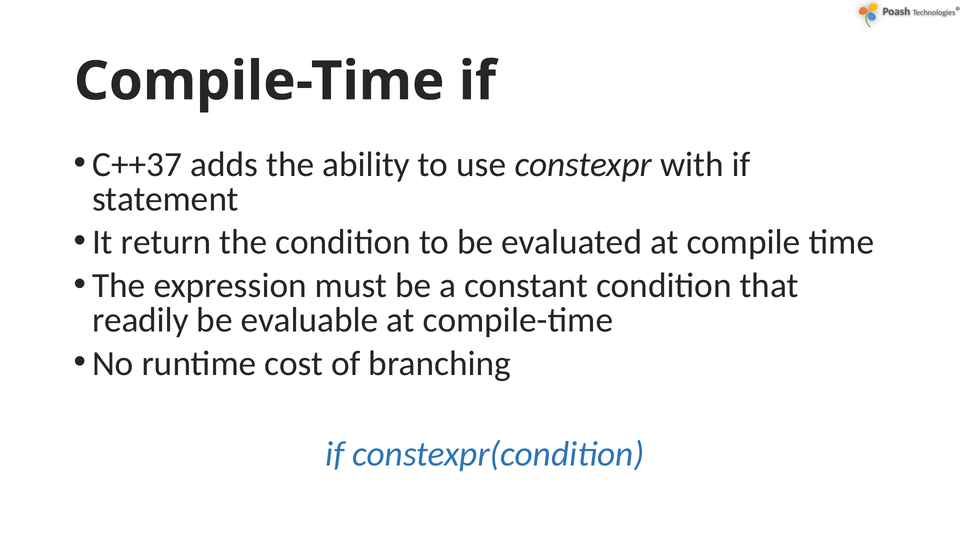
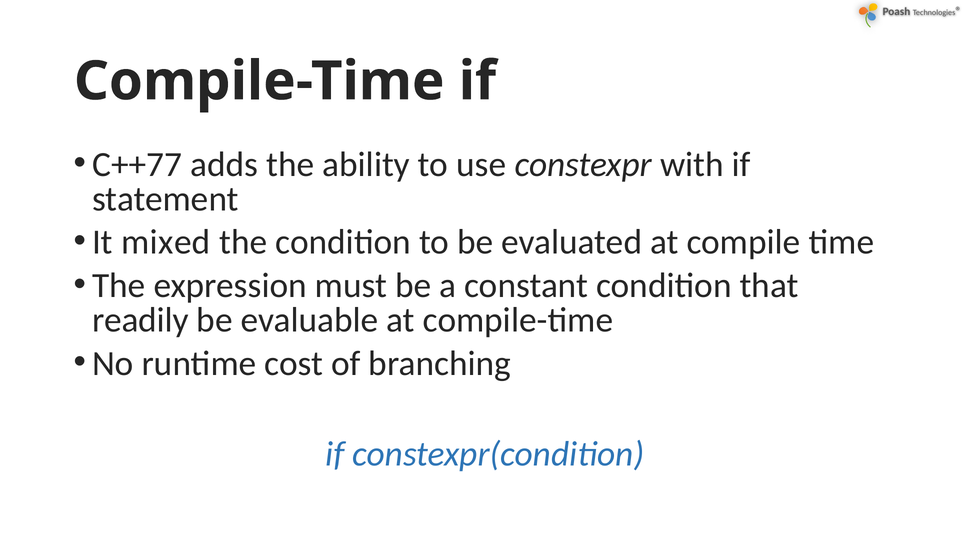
C++37: C++37 -> C++77
return: return -> mixed
